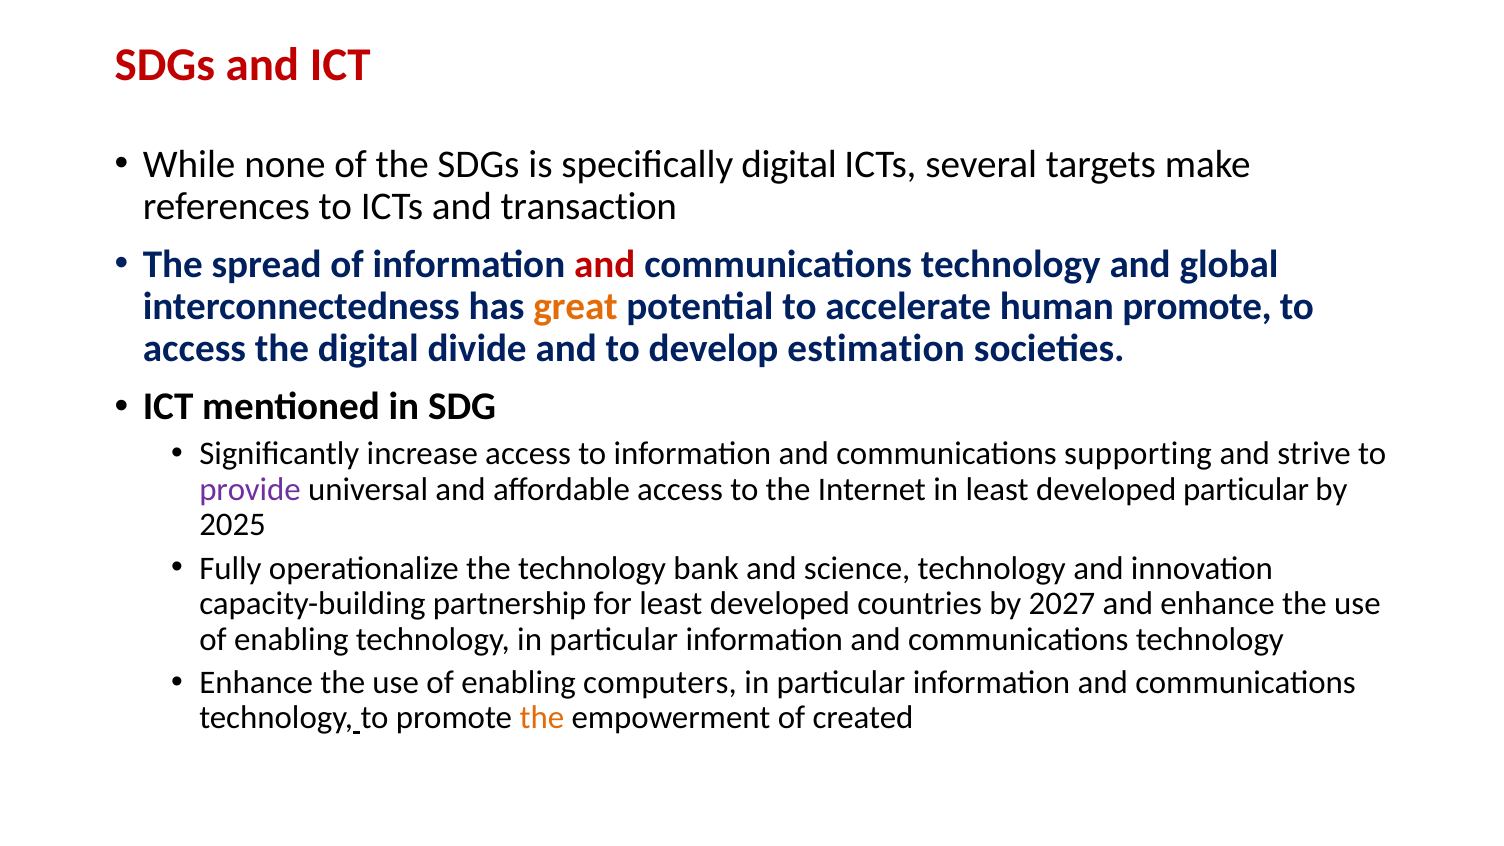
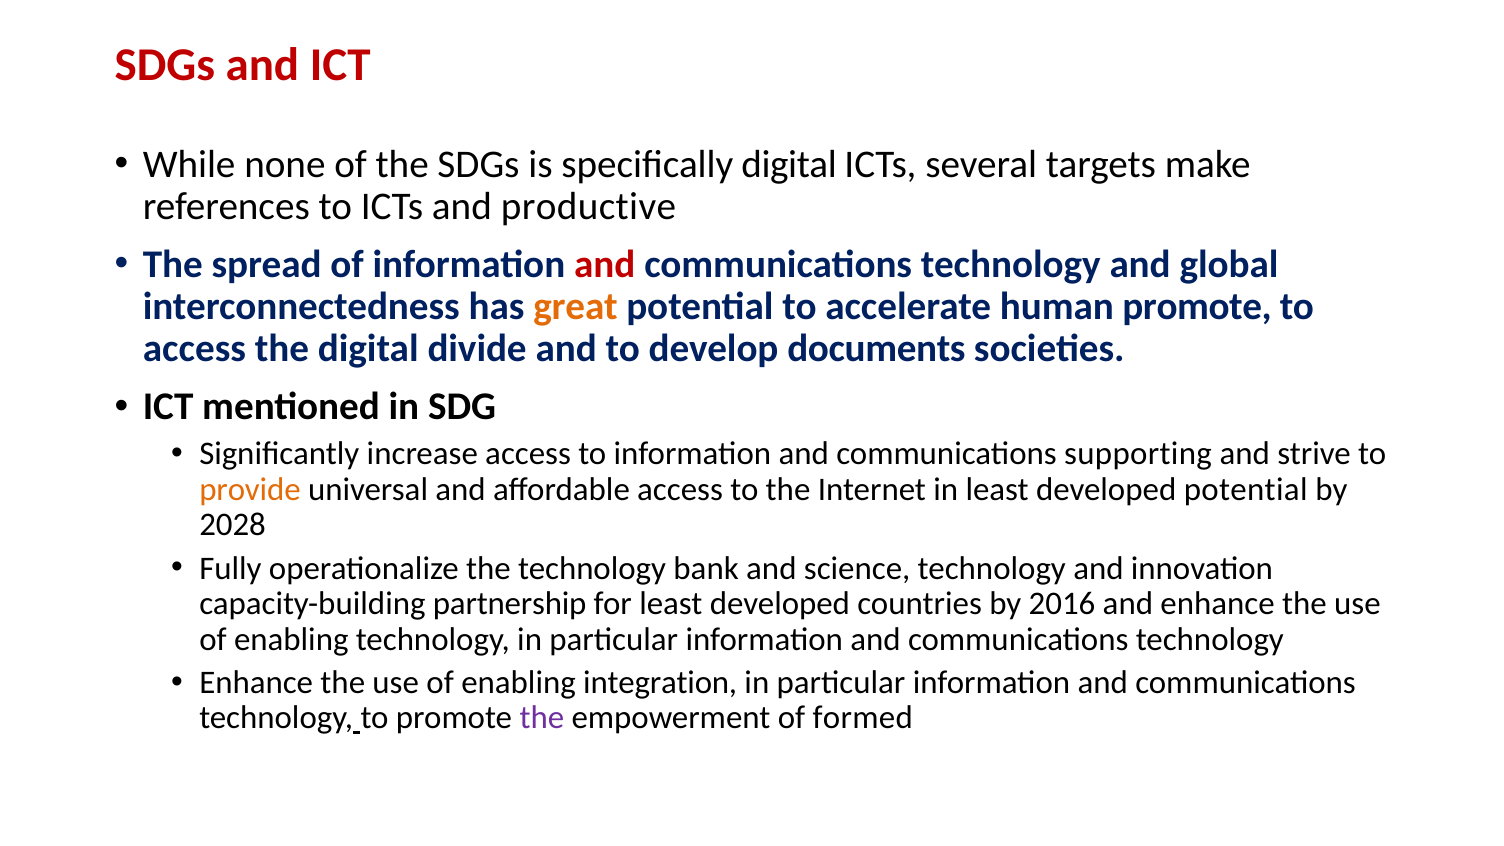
transaction: transaction -> productive
estimation: estimation -> documents
provide colour: purple -> orange
developed particular: particular -> potential
2025: 2025 -> 2028
2027: 2027 -> 2016
computers: computers -> integration
the at (542, 718) colour: orange -> purple
created: created -> formed
